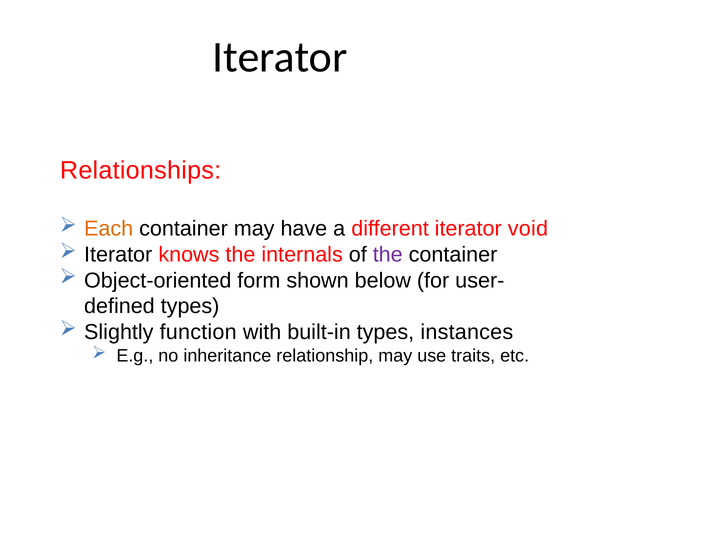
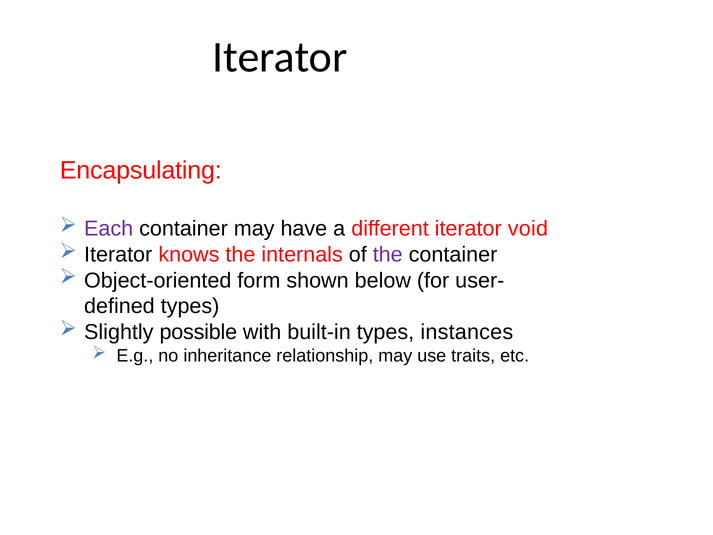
Relationships: Relationships -> Encapsulating
Each colour: orange -> purple
function: function -> possible
